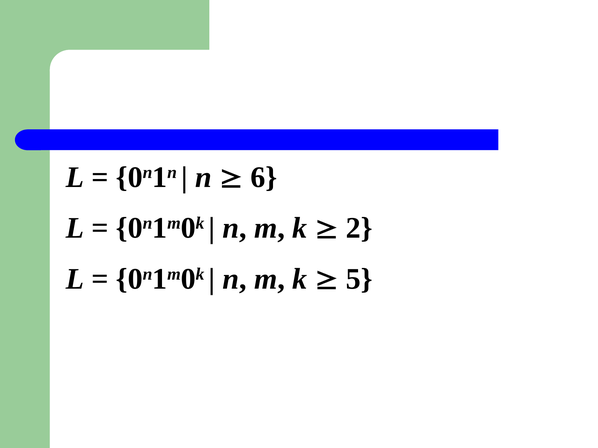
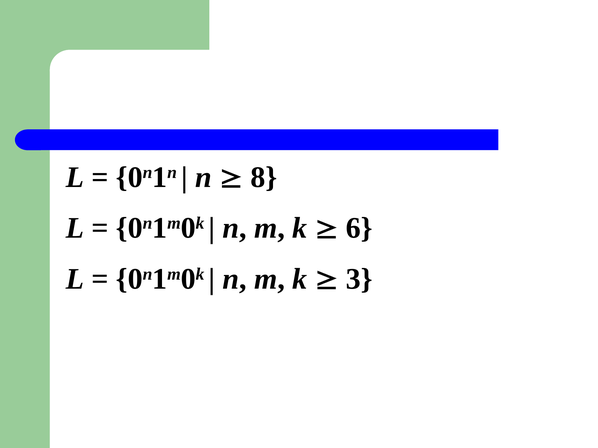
6: 6 -> 8
2: 2 -> 6
5: 5 -> 3
